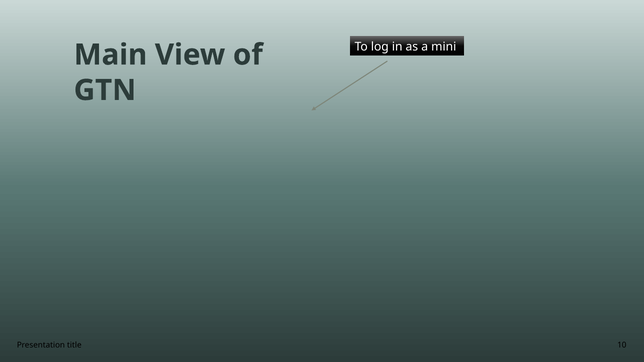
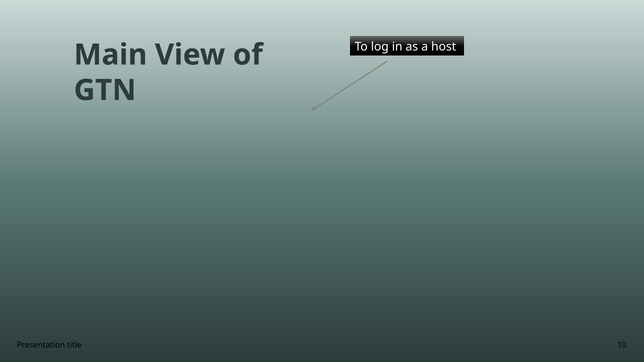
mini: mini -> host
